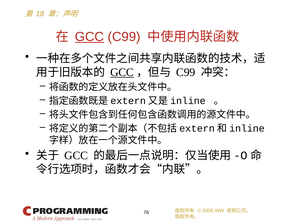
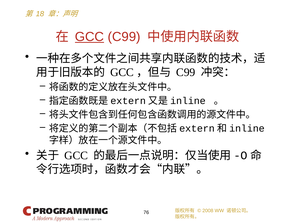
GCC at (122, 72) underline: present -> none
